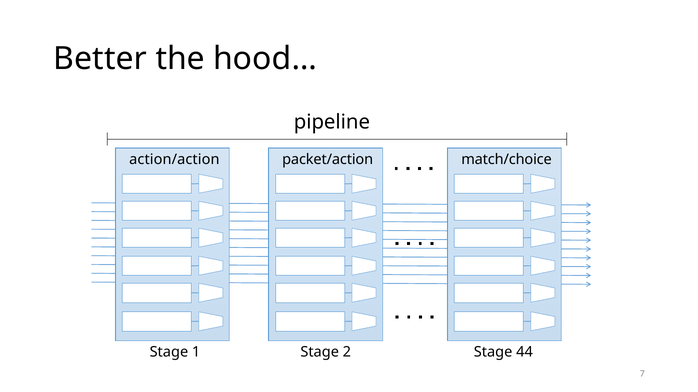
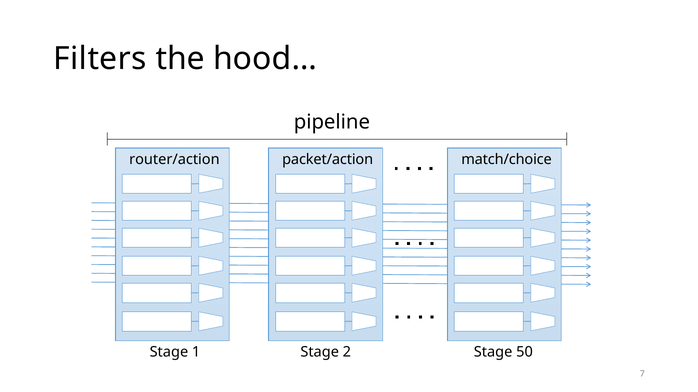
Better: Better -> Filters
action/action: action/action -> router/action
44: 44 -> 50
